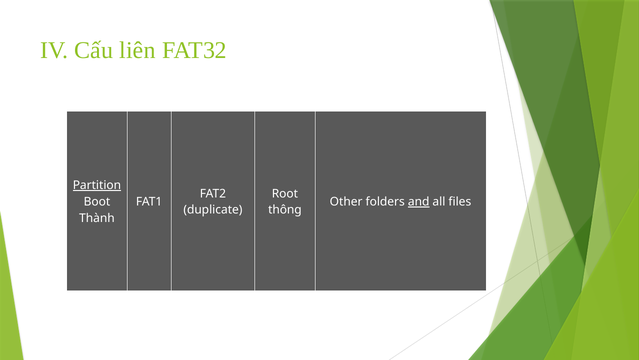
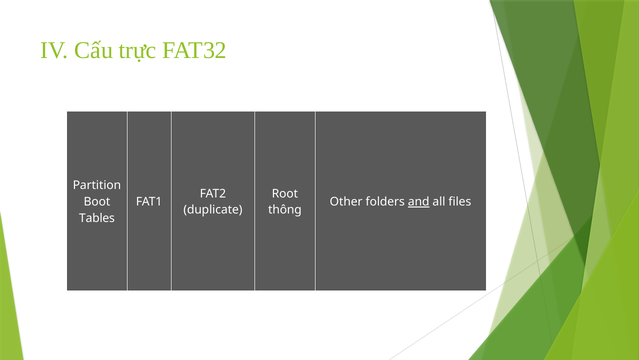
liên: liên -> trực
Partition underline: present -> none
Thành: Thành -> Tables
